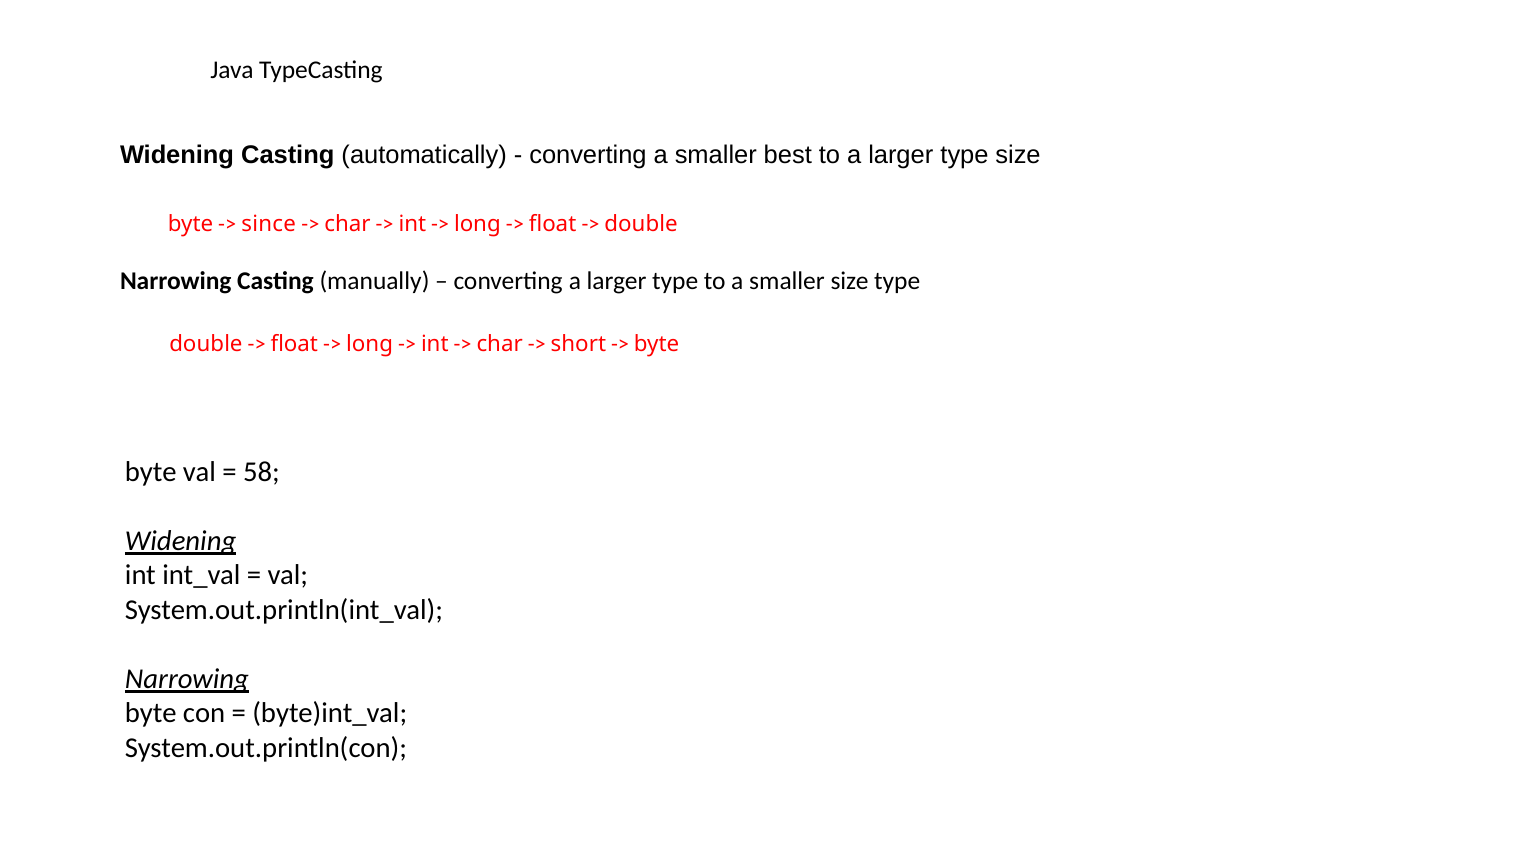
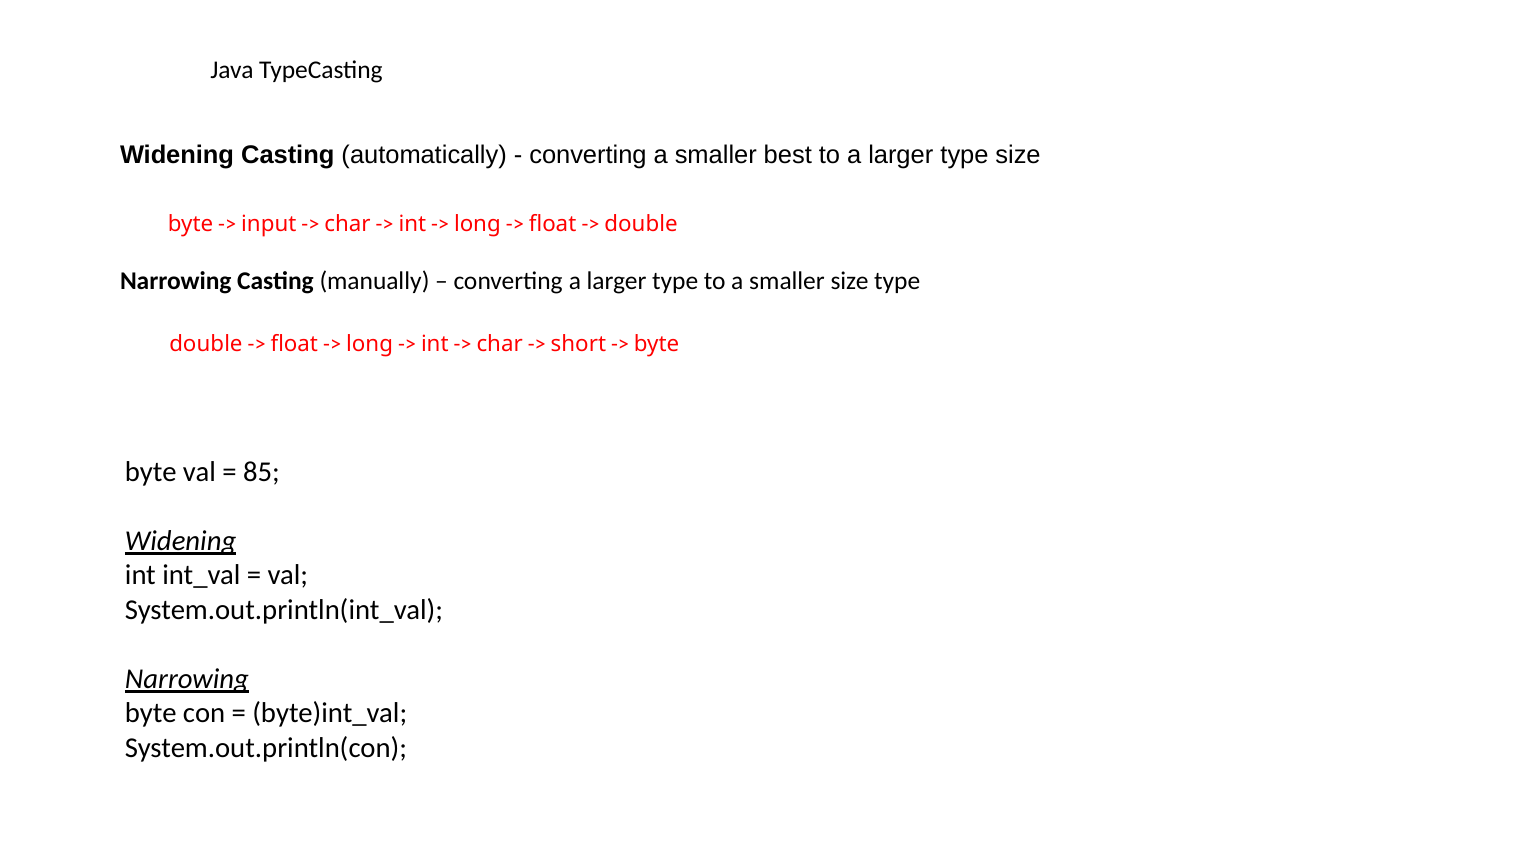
since: since -> input
58: 58 -> 85
